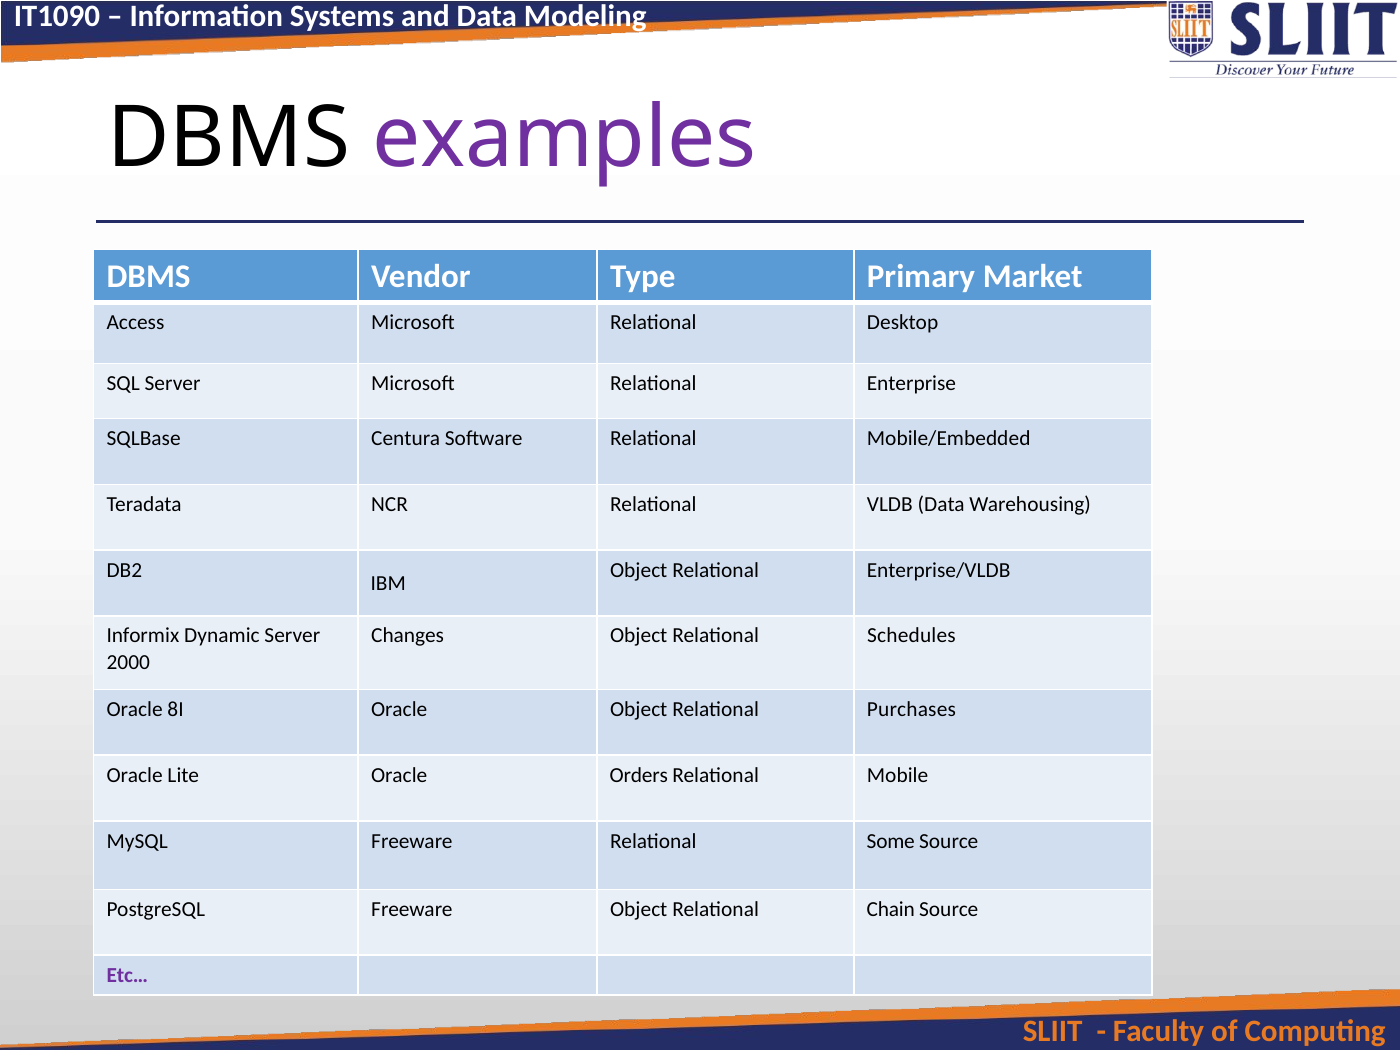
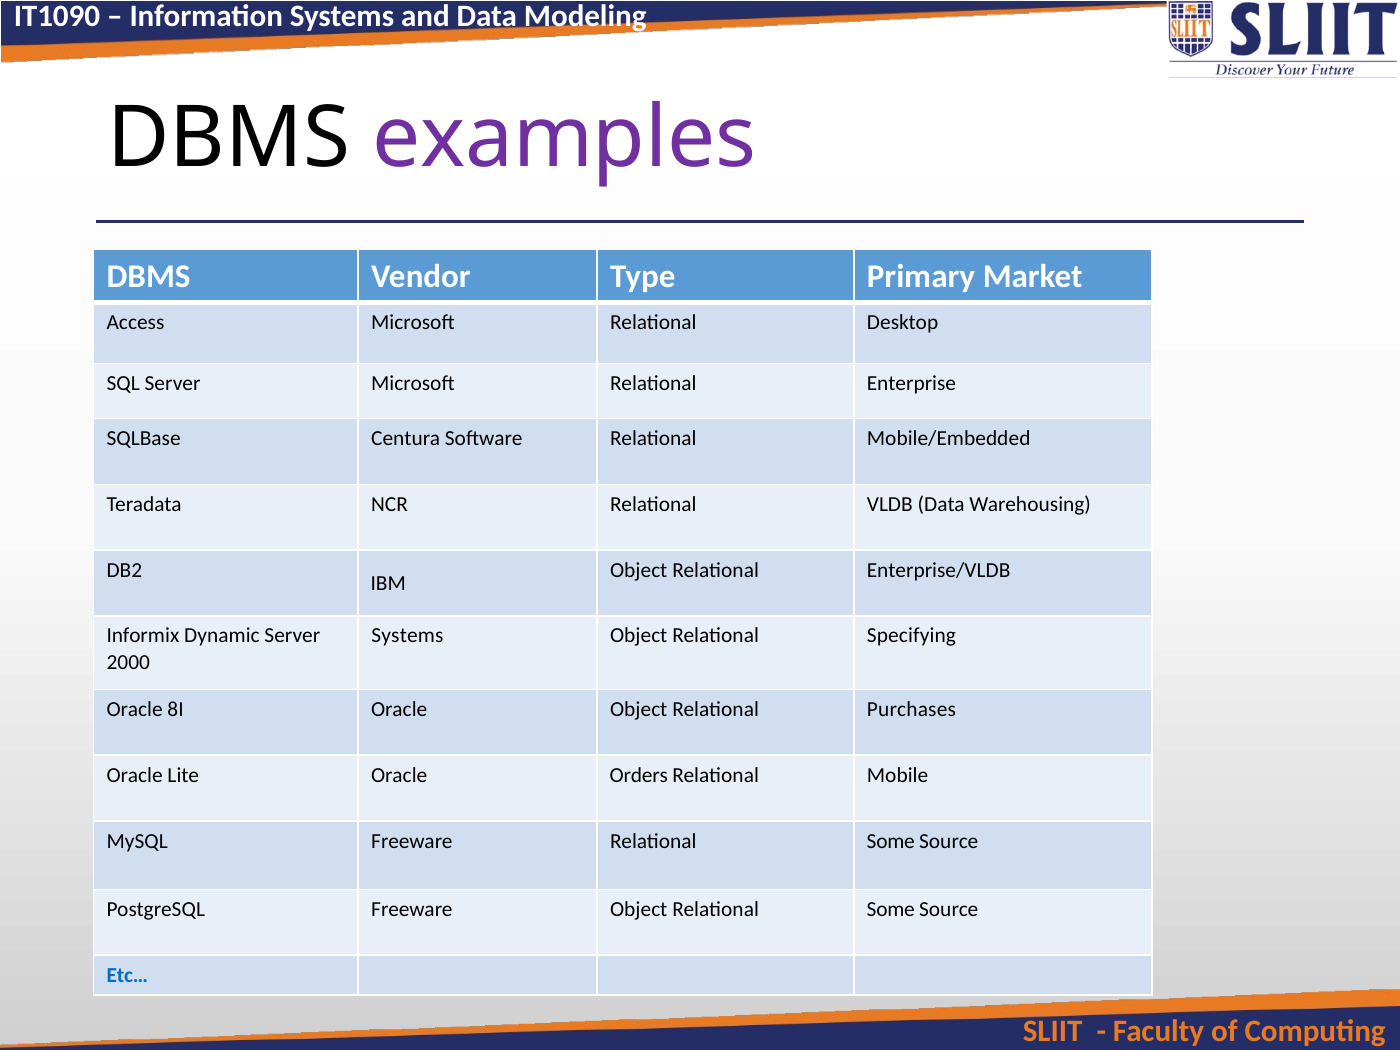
Changes at (408, 636): Changes -> Systems
Schedules: Schedules -> Specifying
Object Relational Chain: Chain -> Some
Etc… colour: purple -> blue
